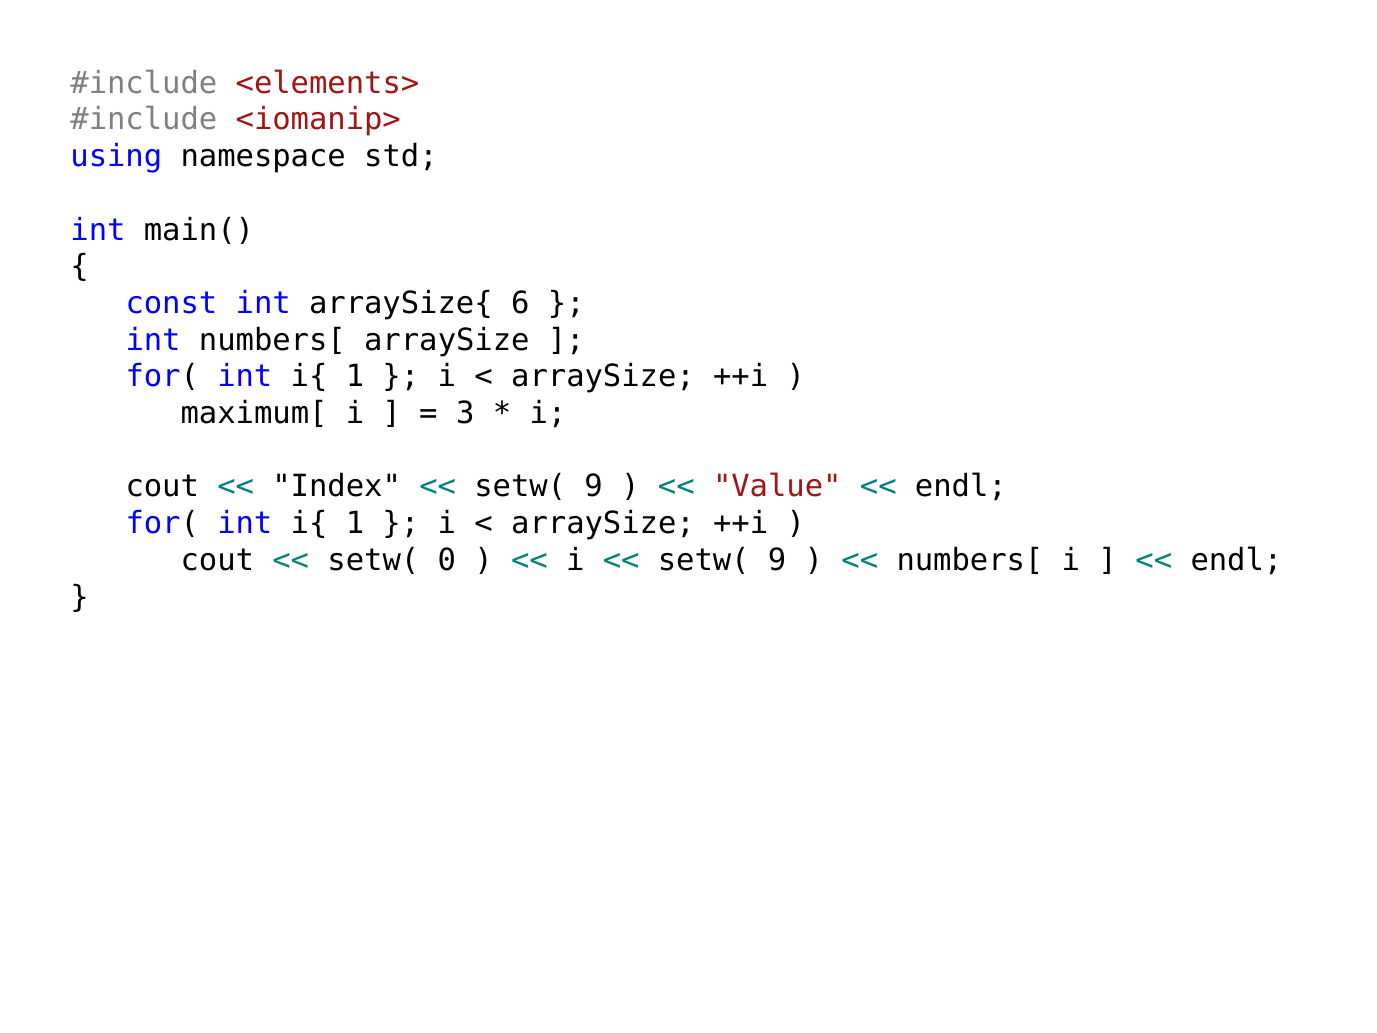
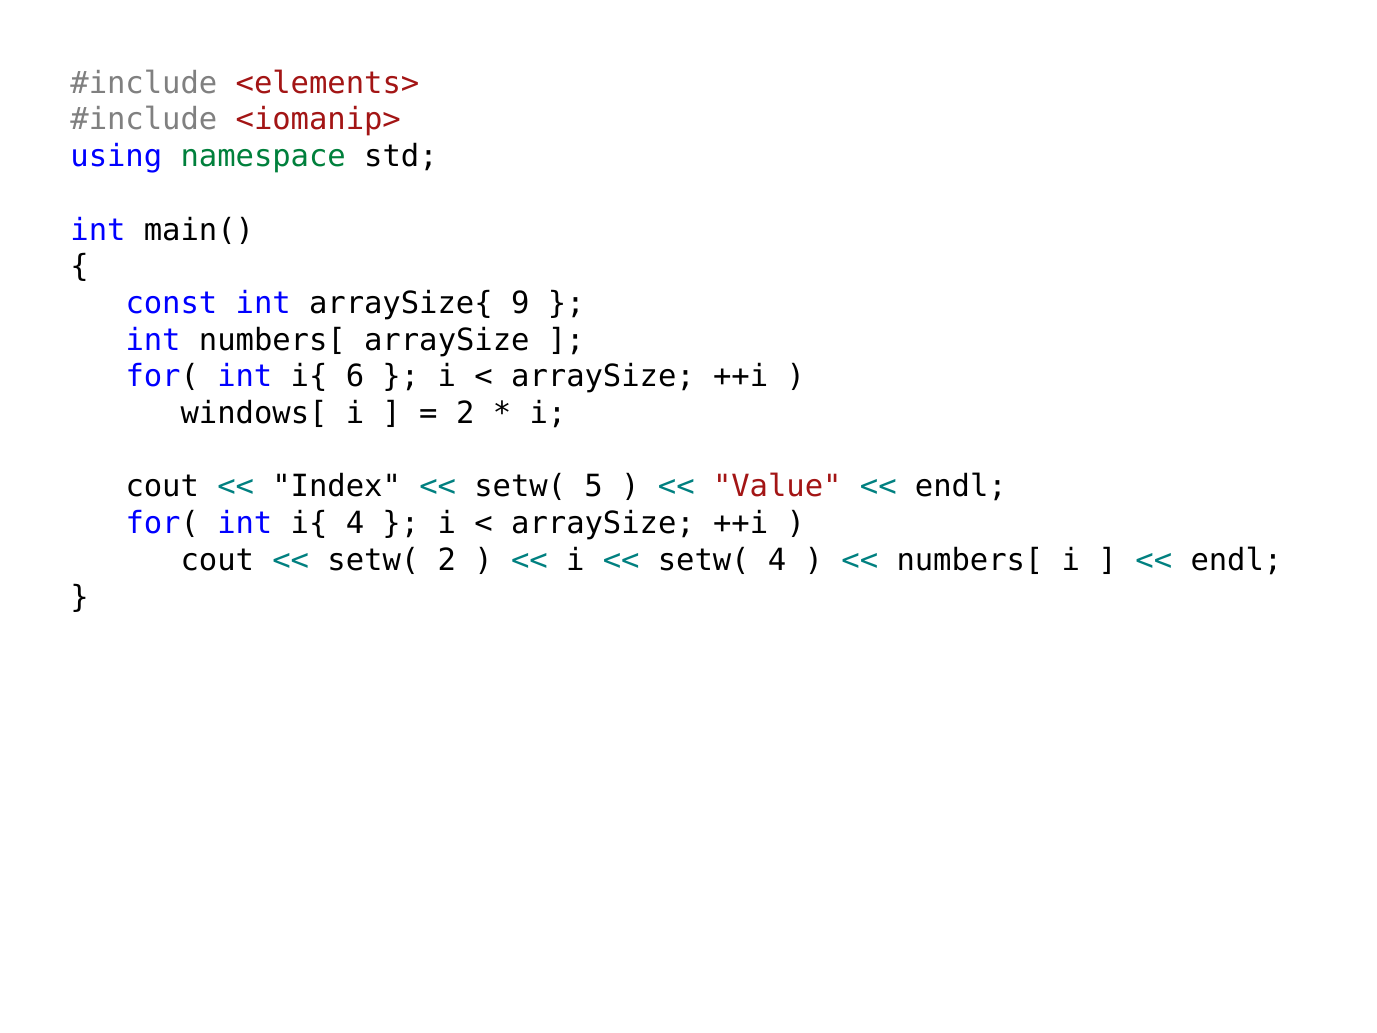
namespace colour: black -> green
6: 6 -> 9
1 at (355, 377): 1 -> 6
maximum[: maximum[ -> windows[
3 at (465, 413): 3 -> 2
9 at (594, 487): 9 -> 5
1 at (355, 523): 1 -> 4
setw( 0: 0 -> 2
9 at (777, 560): 9 -> 4
